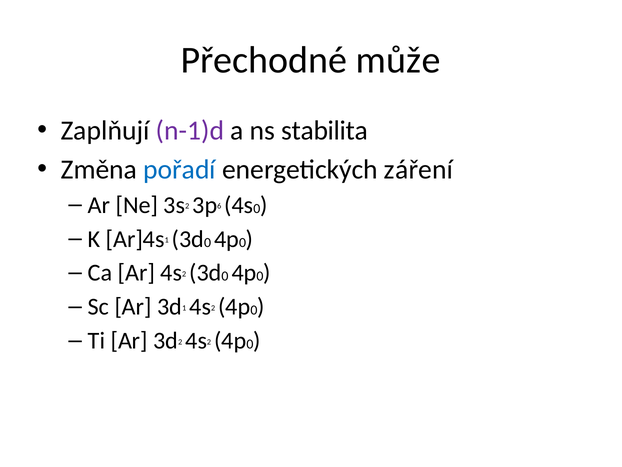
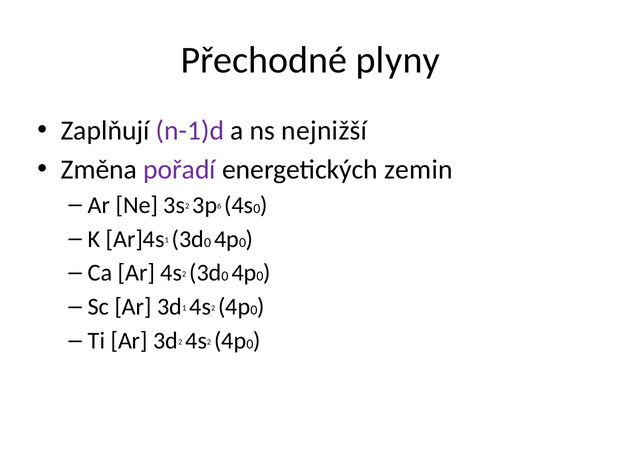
může: může -> plyny
stabilita: stabilita -> nejnižší
pořadí colour: blue -> purple
záření: záření -> zemin
